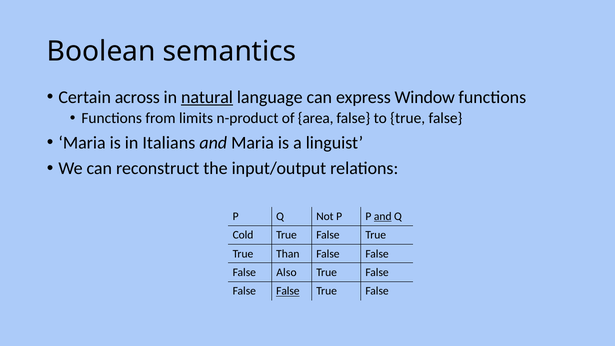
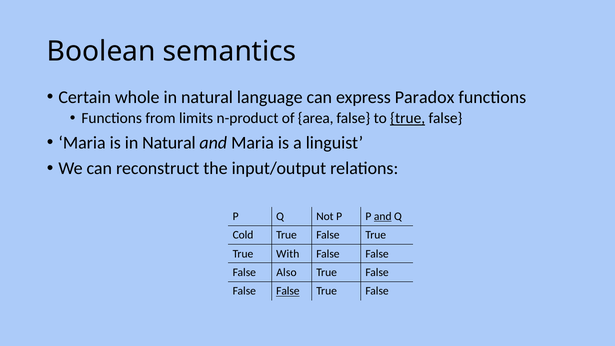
across: across -> whole
natural at (207, 97) underline: present -> none
Window: Window -> Paradox
true at (408, 118) underline: none -> present
is in Italians: Italians -> Natural
Than: Than -> With
